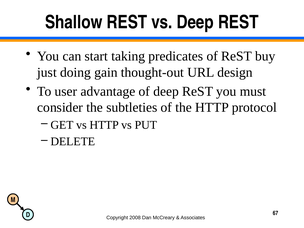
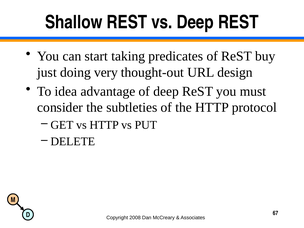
gain: gain -> very
user: user -> idea
